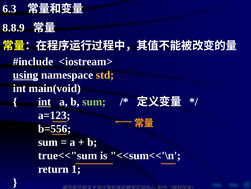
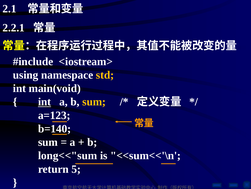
6.3: 6.3 -> 2.1
8.8.9: 8.8.9 -> 2.2.1
using underline: present -> none
sum at (94, 101) colour: light green -> yellow
b=556: b=556 -> b=140
true<<"sum: true<<"sum -> long<<"sum
1: 1 -> 5
